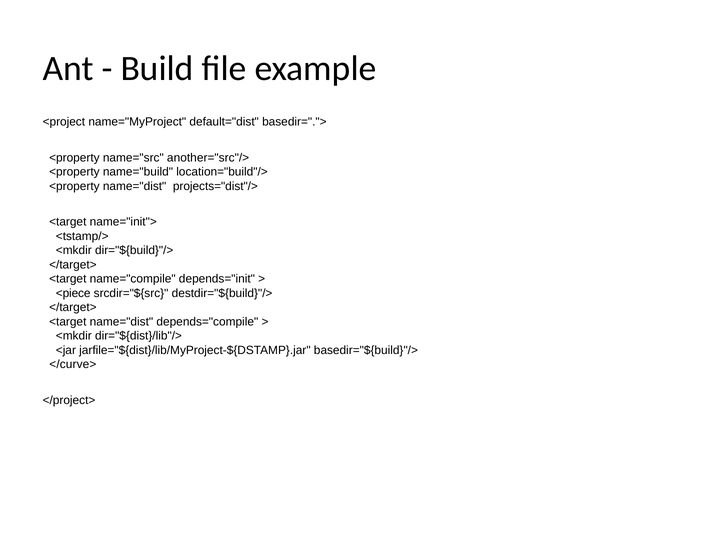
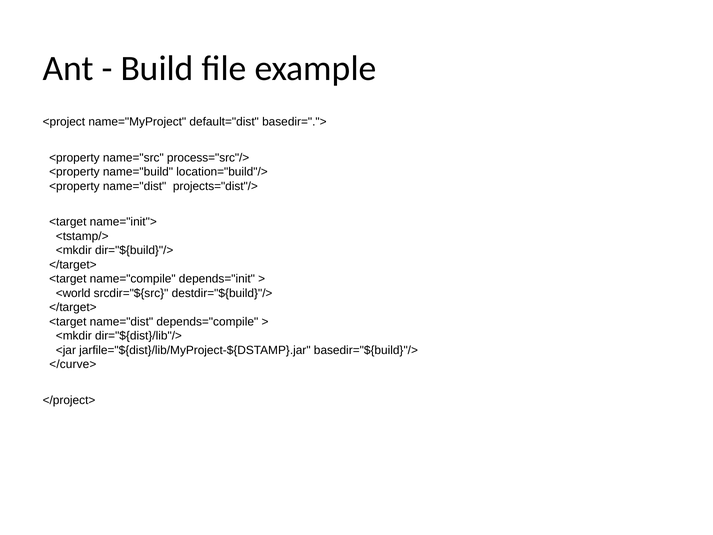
another="src"/>: another="src"/> -> process="src"/>
<piece: <piece -> <world
